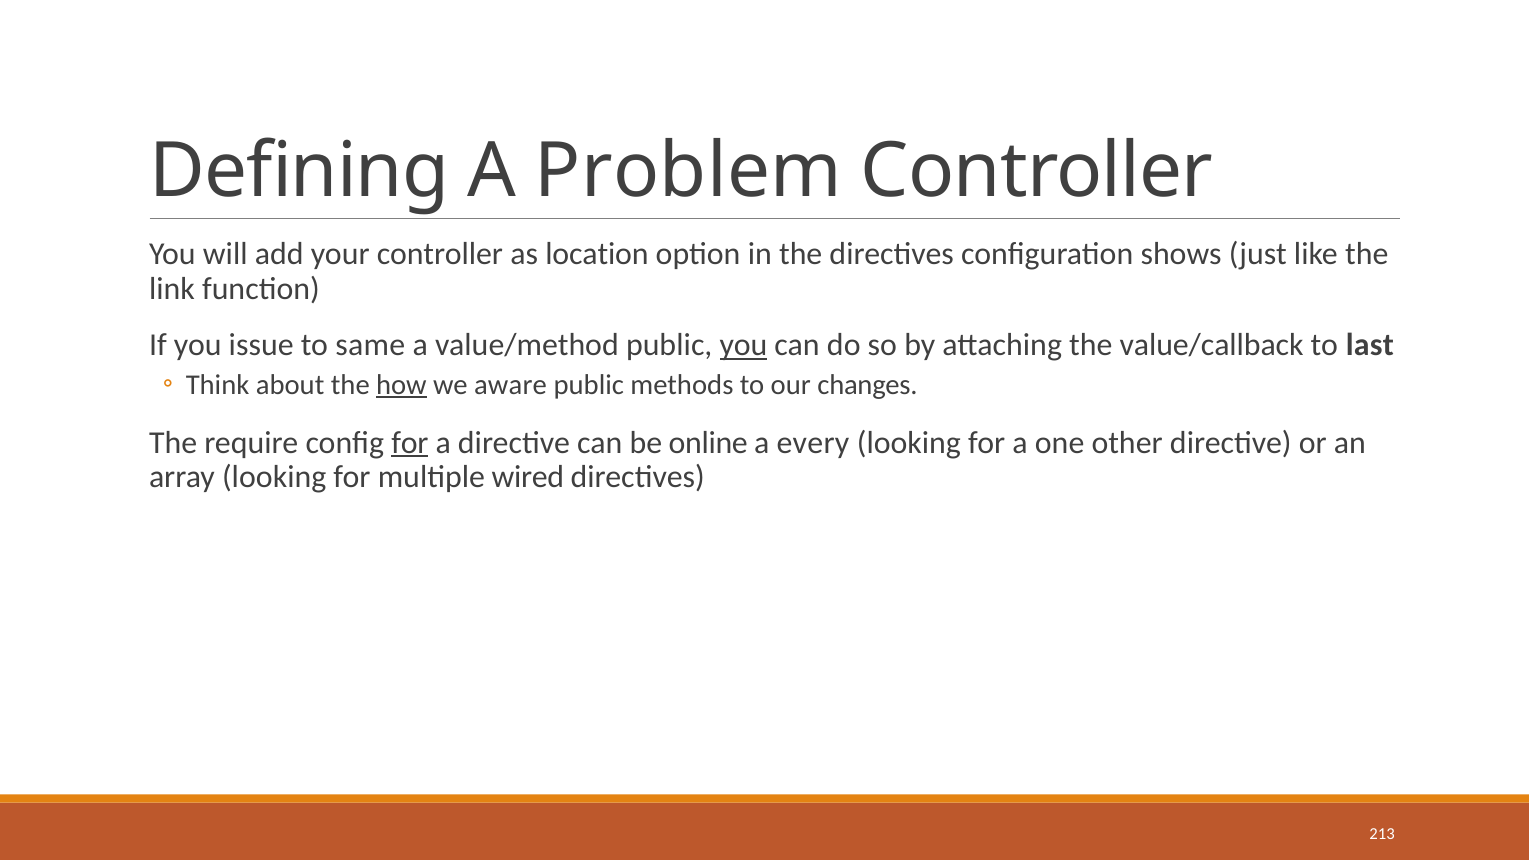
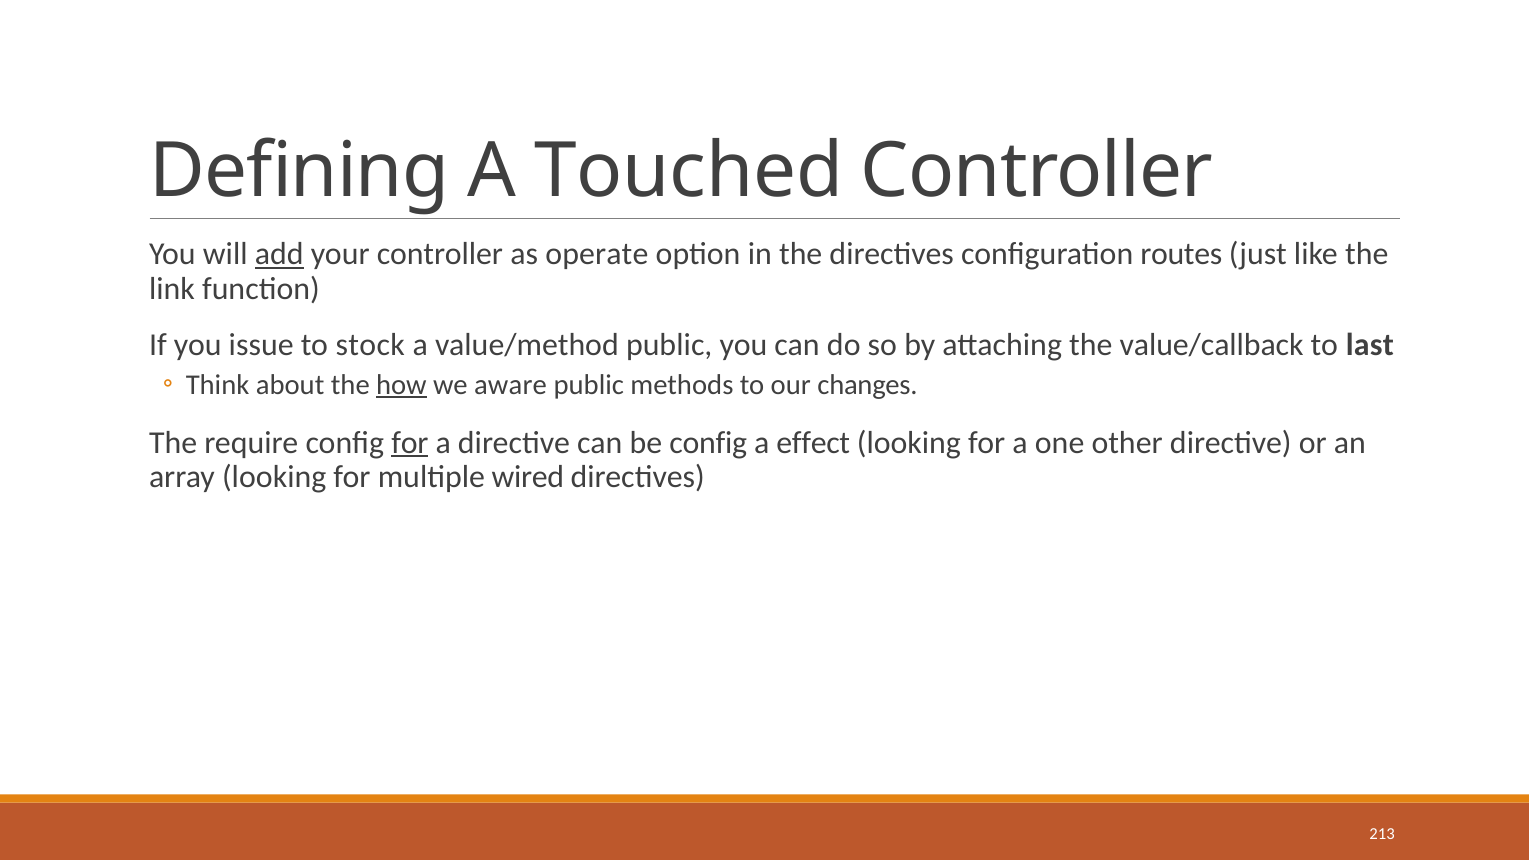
Problem: Problem -> Touched
add underline: none -> present
location: location -> operate
shows: shows -> routes
same: same -> stock
you at (744, 345) underline: present -> none
be online: online -> config
every: every -> effect
